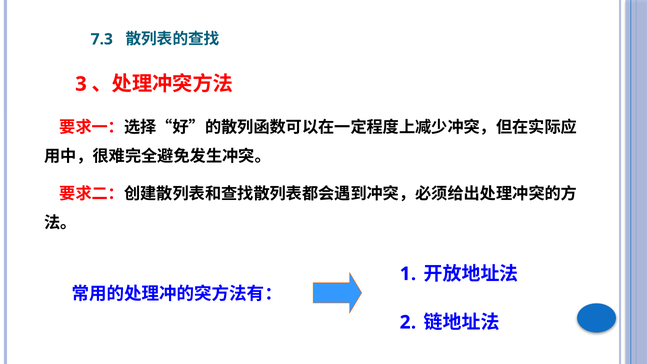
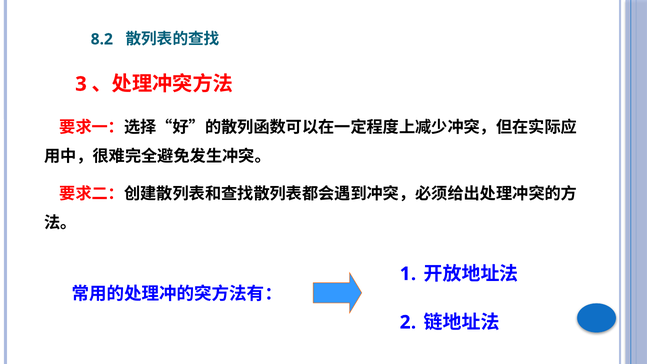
7.3: 7.3 -> 8.2
